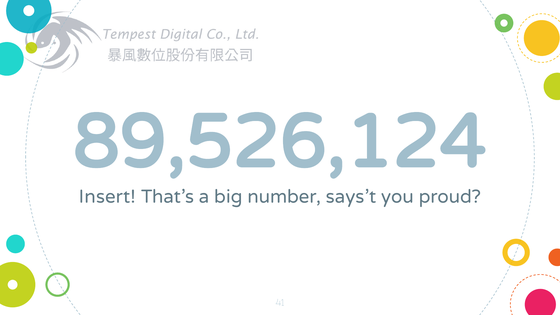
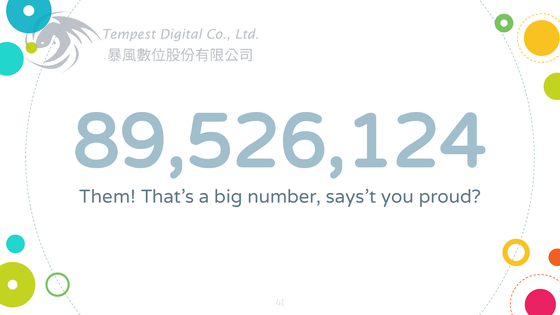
Insert: Insert -> Them
